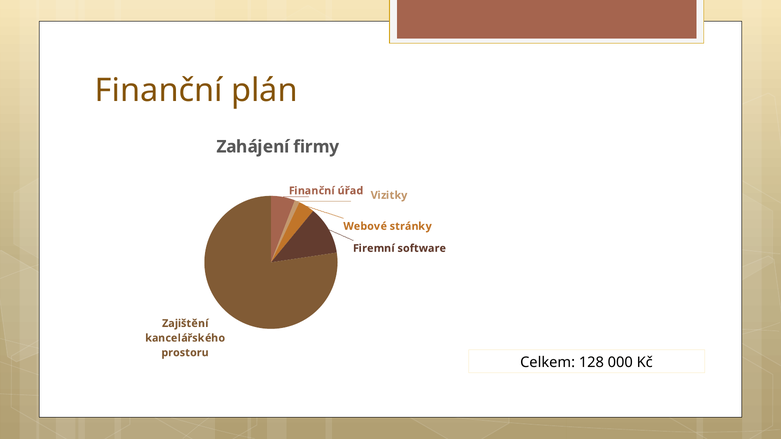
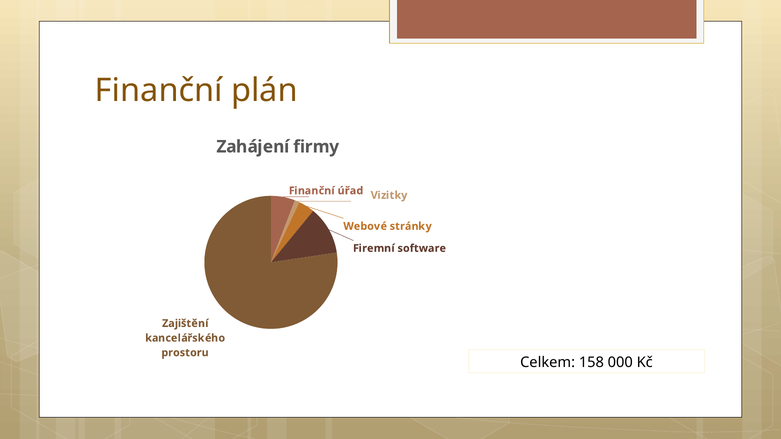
128: 128 -> 158
